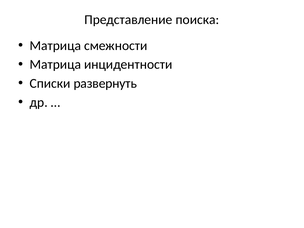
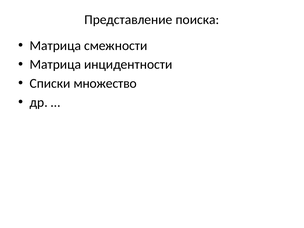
развернуть: развернуть -> множество
